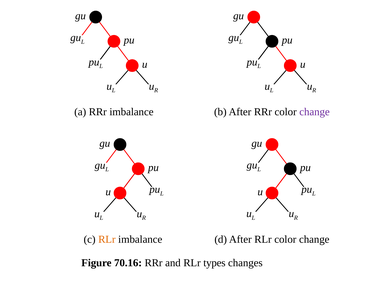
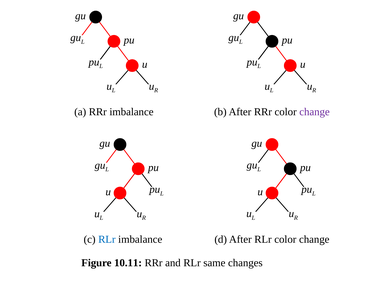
RLr at (107, 240) colour: orange -> blue
70.16: 70.16 -> 10.11
types: types -> same
